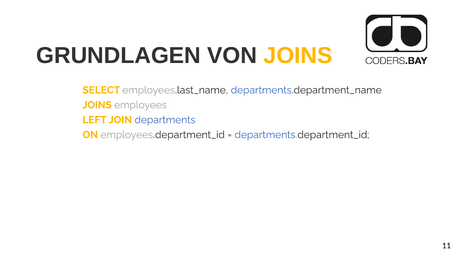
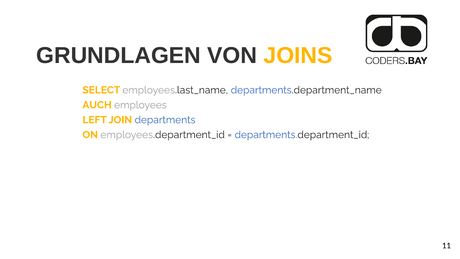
JOINS at (97, 105): JOINS -> AUCH
